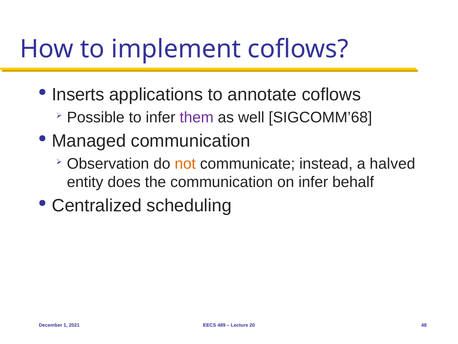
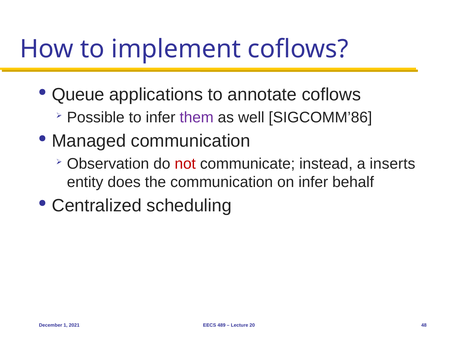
Inserts: Inserts -> Queue
SIGCOMM’68: SIGCOMM’68 -> SIGCOMM’86
not colour: orange -> red
halved: halved -> inserts
